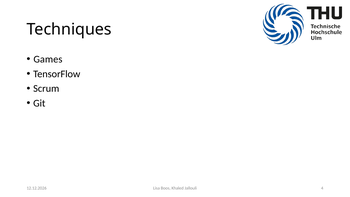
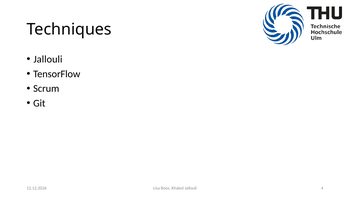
Games at (48, 59): Games -> Jallouli
